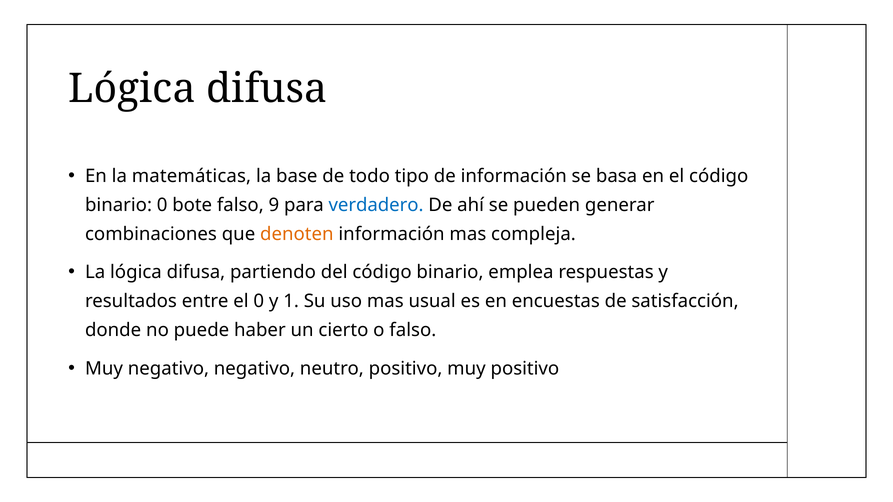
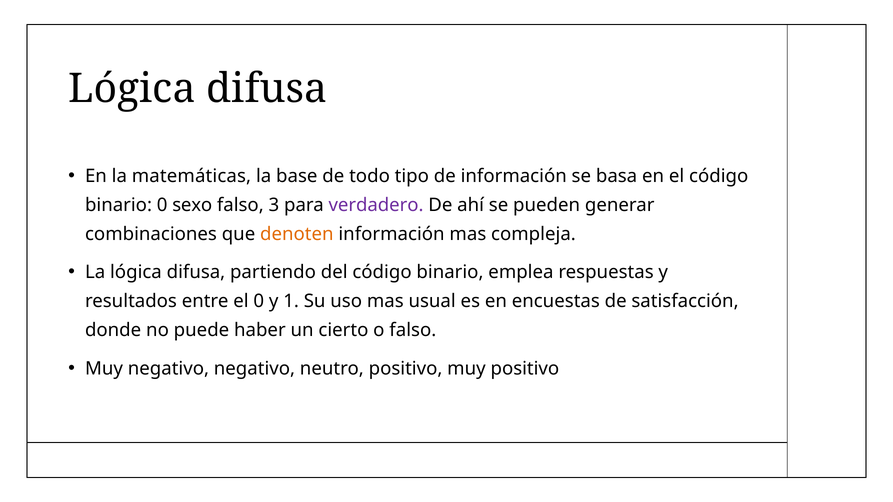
bote: bote -> sexo
9: 9 -> 3
verdadero colour: blue -> purple
